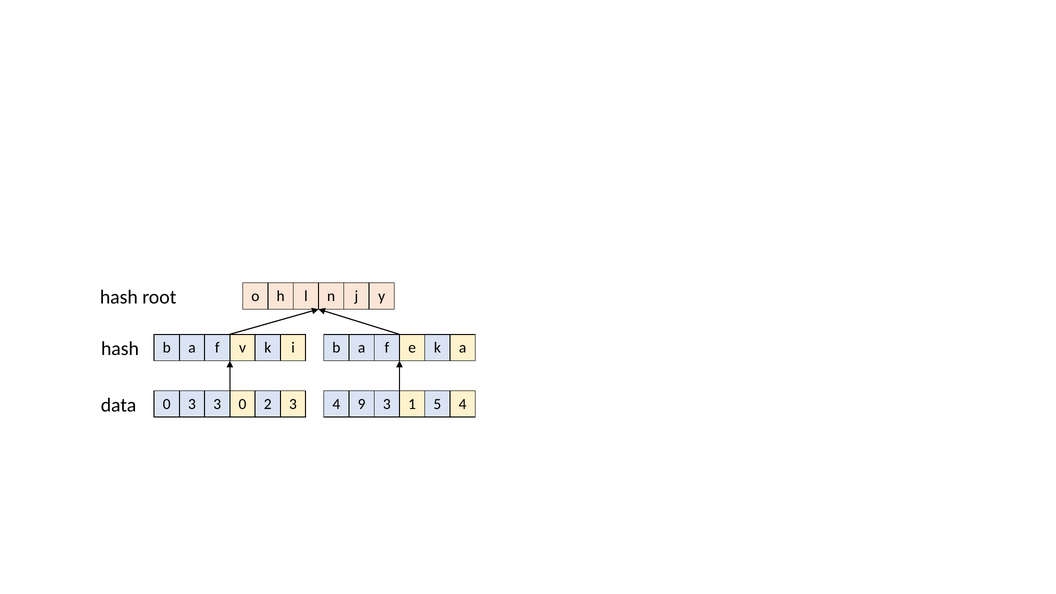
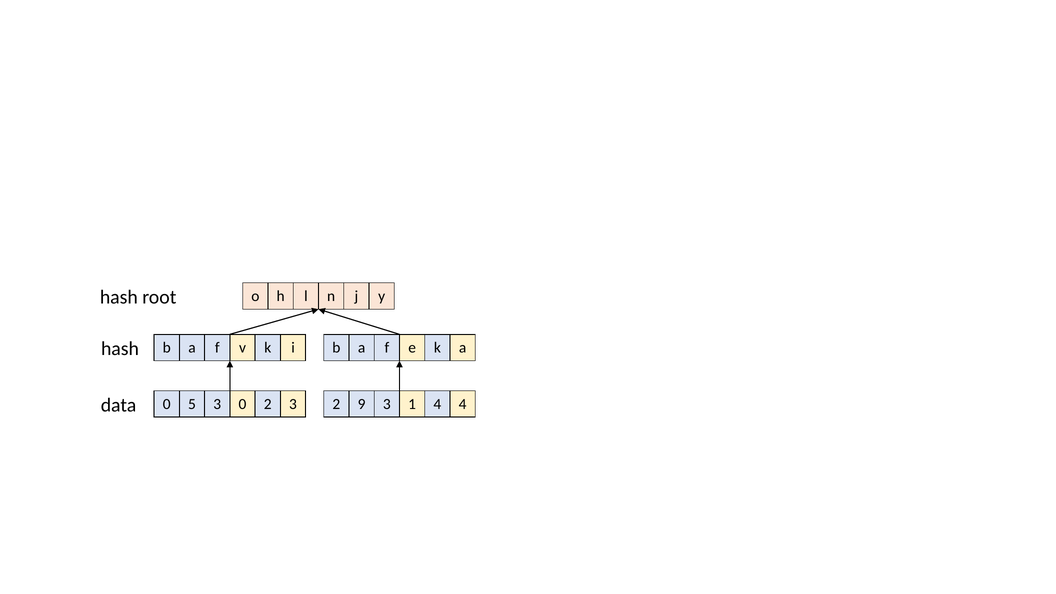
0 3: 3 -> 5
3 4: 4 -> 2
1 5: 5 -> 4
